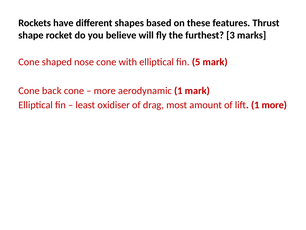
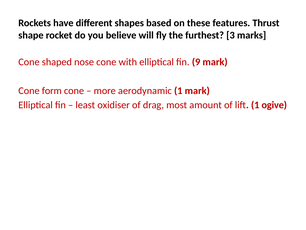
5: 5 -> 9
back: back -> form
1 more: more -> ogive
